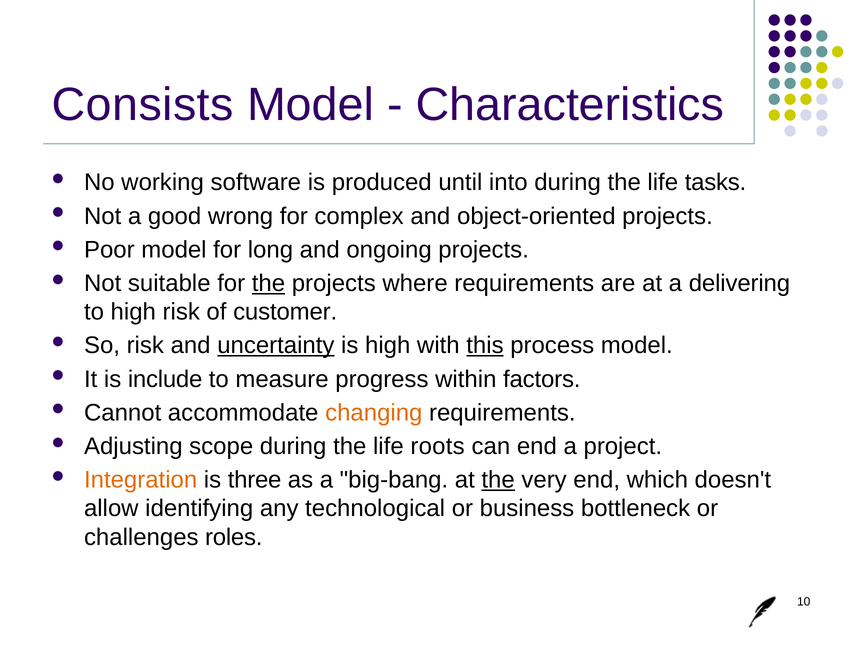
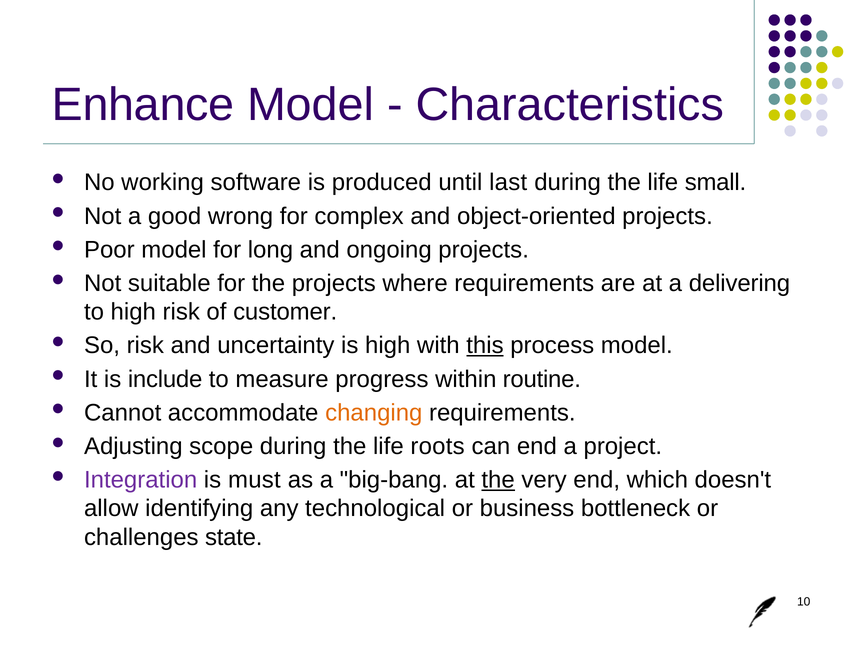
Consists: Consists -> Enhance
into: into -> last
tasks: tasks -> small
the at (268, 283) underline: present -> none
uncertainty underline: present -> none
factors: factors -> routine
Integration colour: orange -> purple
three: three -> must
roles: roles -> state
